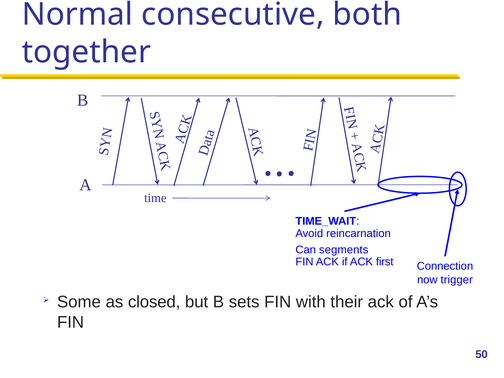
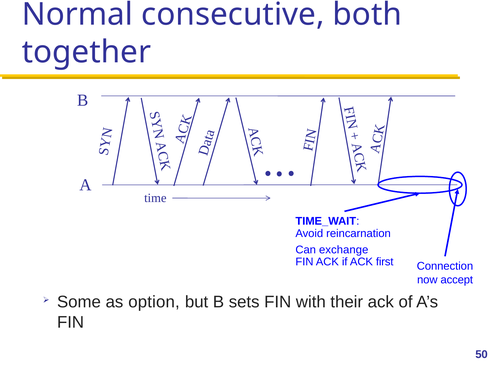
segments: segments -> exchange
trigger: trigger -> accept
closed: closed -> option
